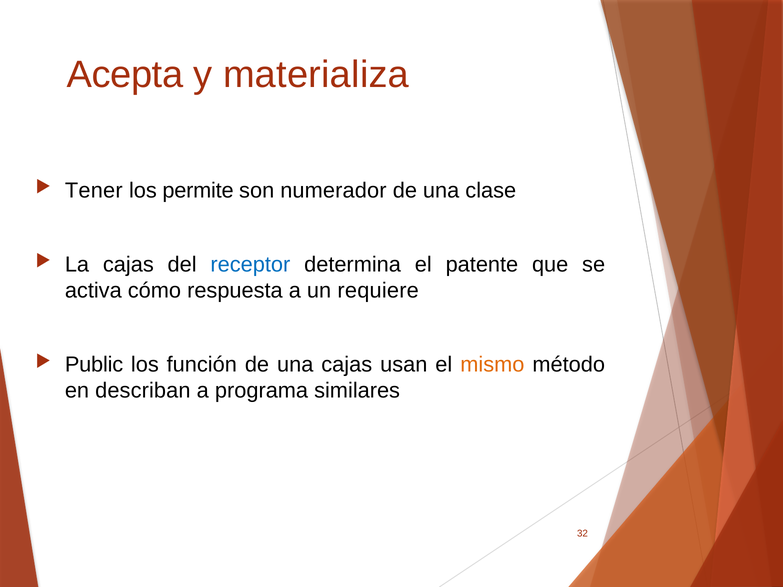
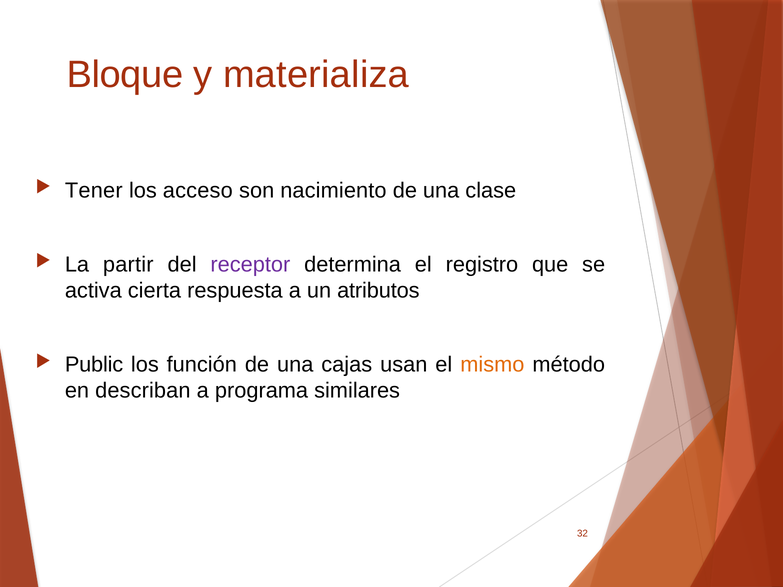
Acepta: Acepta -> Bloque
permite: permite -> acceso
numerador: numerador -> nacimiento
La cajas: cajas -> partir
receptor colour: blue -> purple
patente: patente -> registro
cómo: cómo -> cierta
requiere: requiere -> atributos
